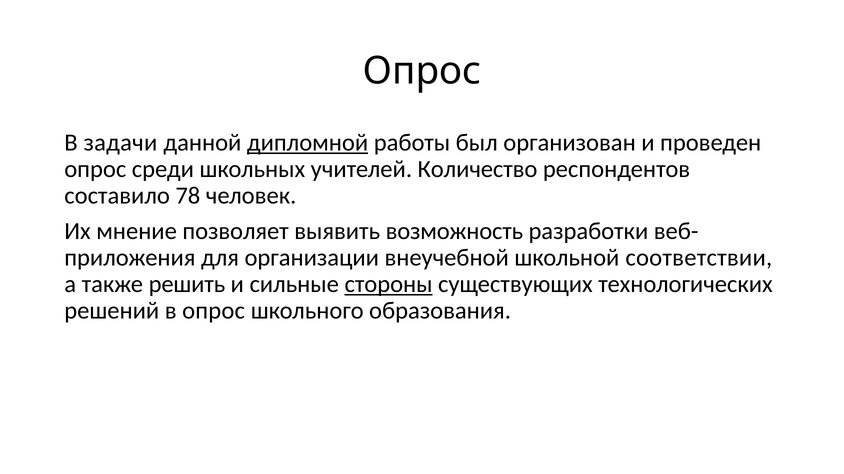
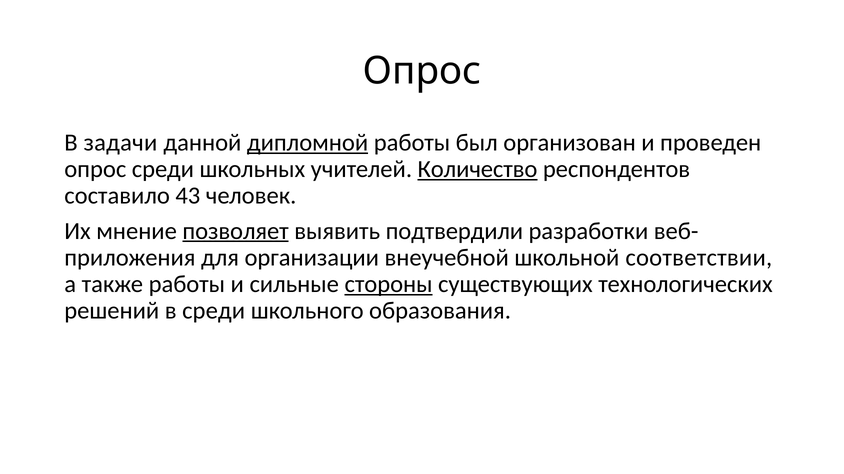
Количество underline: none -> present
78: 78 -> 43
позволяет underline: none -> present
возможность: возможность -> подтвердили
также решить: решить -> работы
в опрос: опрос -> среди
